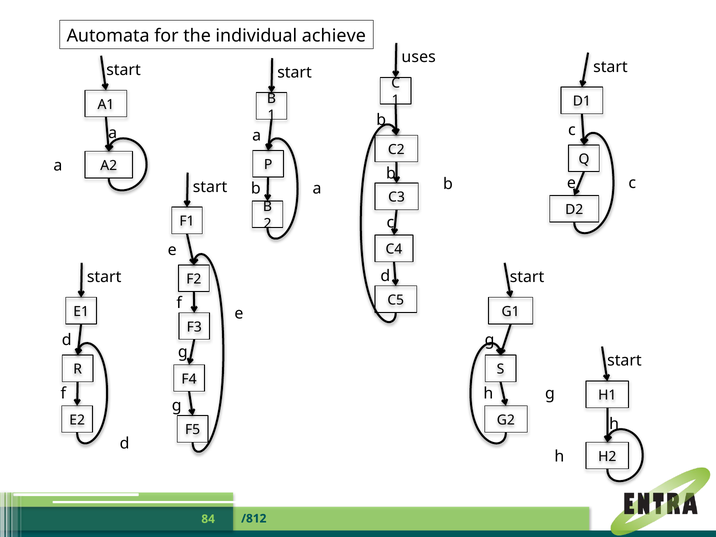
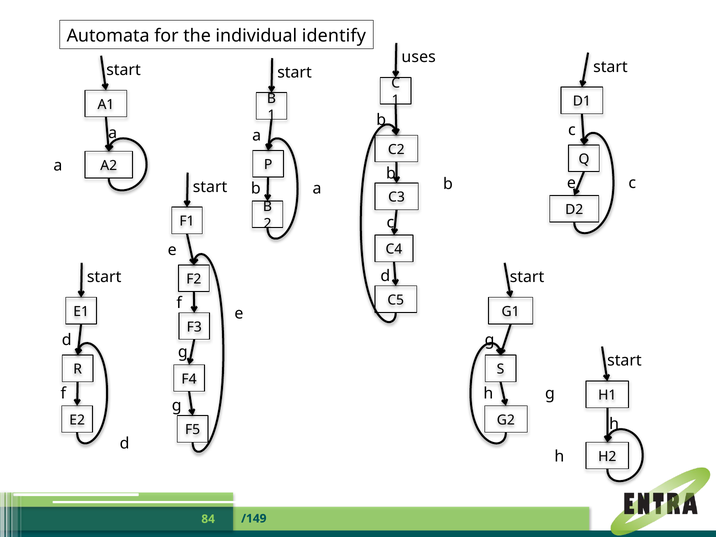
achieve: achieve -> identify
/812: /812 -> /149
